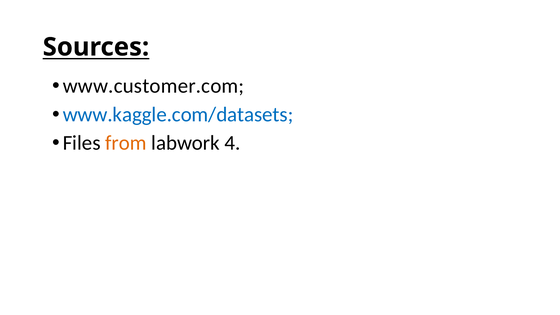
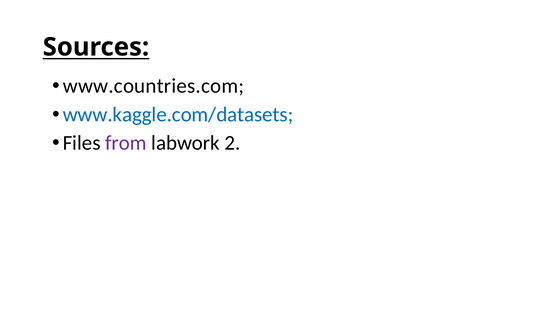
www.customer.com: www.customer.com -> www.countries.com
from colour: orange -> purple
4: 4 -> 2
